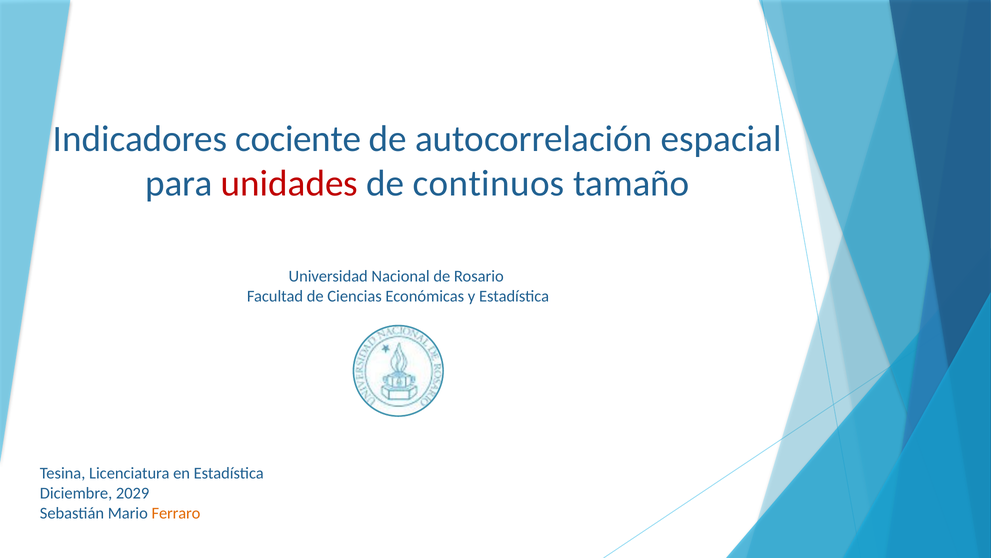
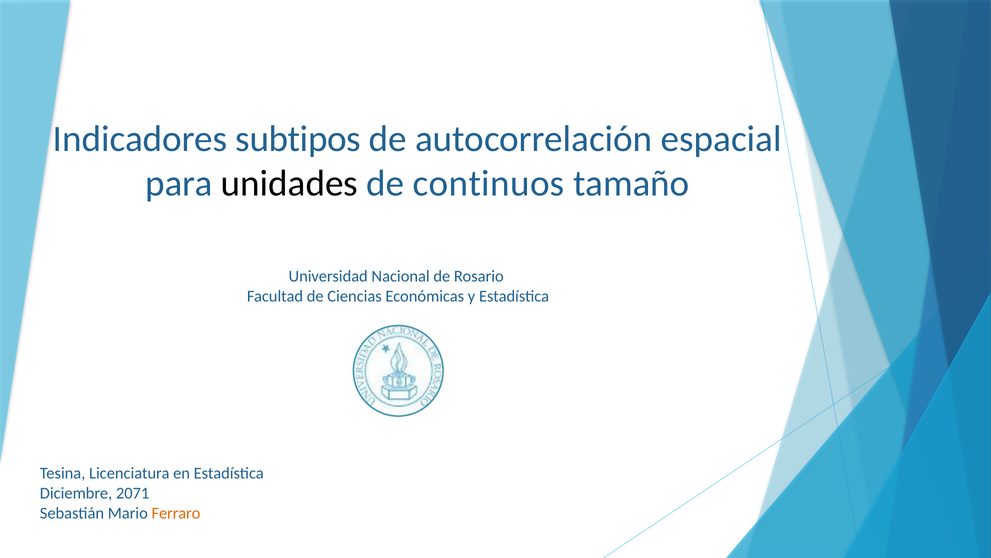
cociente: cociente -> subtipos
unidades colour: red -> black
2029: 2029 -> 2071
